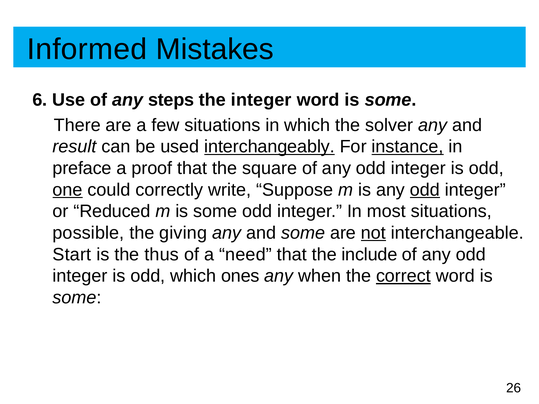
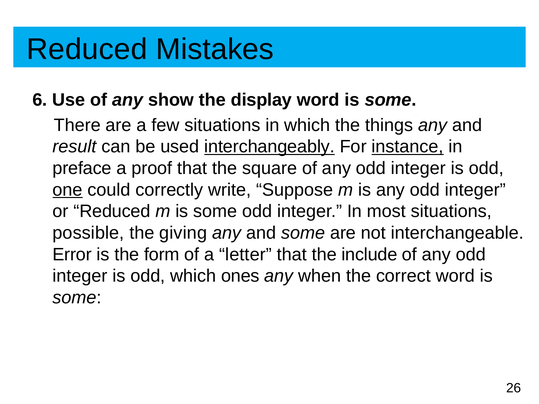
Informed at (87, 49): Informed -> Reduced
steps: steps -> show
the integer: integer -> display
solver: solver -> things
odd at (425, 190) underline: present -> none
not underline: present -> none
Start: Start -> Error
thus: thus -> form
need: need -> letter
correct underline: present -> none
